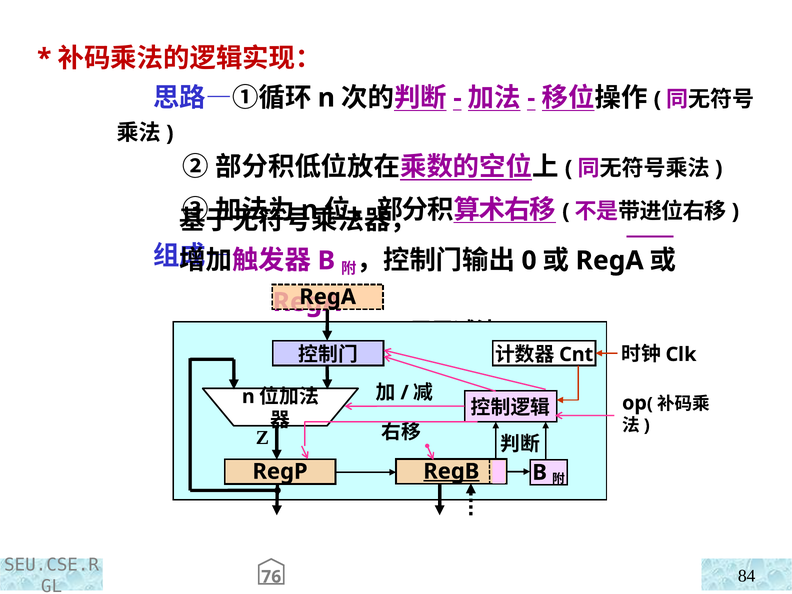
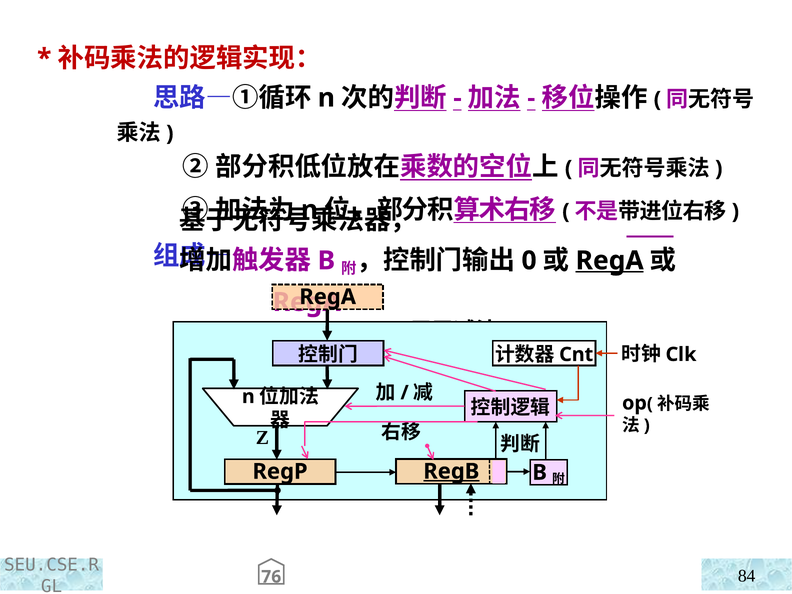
RegA at (610, 261) underline: none -> present
